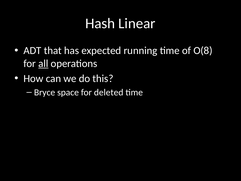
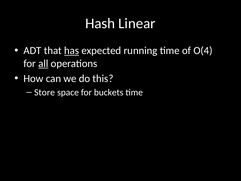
has underline: none -> present
O(8: O(8 -> O(4
Bryce: Bryce -> Store
deleted: deleted -> buckets
